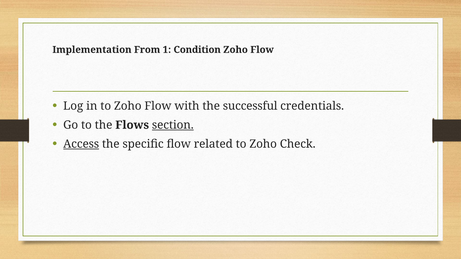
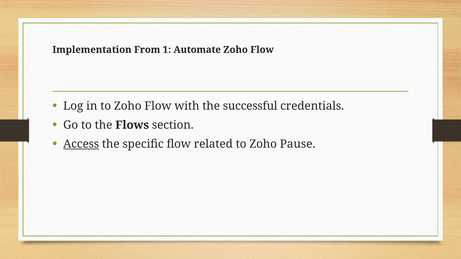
Condition: Condition -> Automate
section underline: present -> none
Check: Check -> Pause
